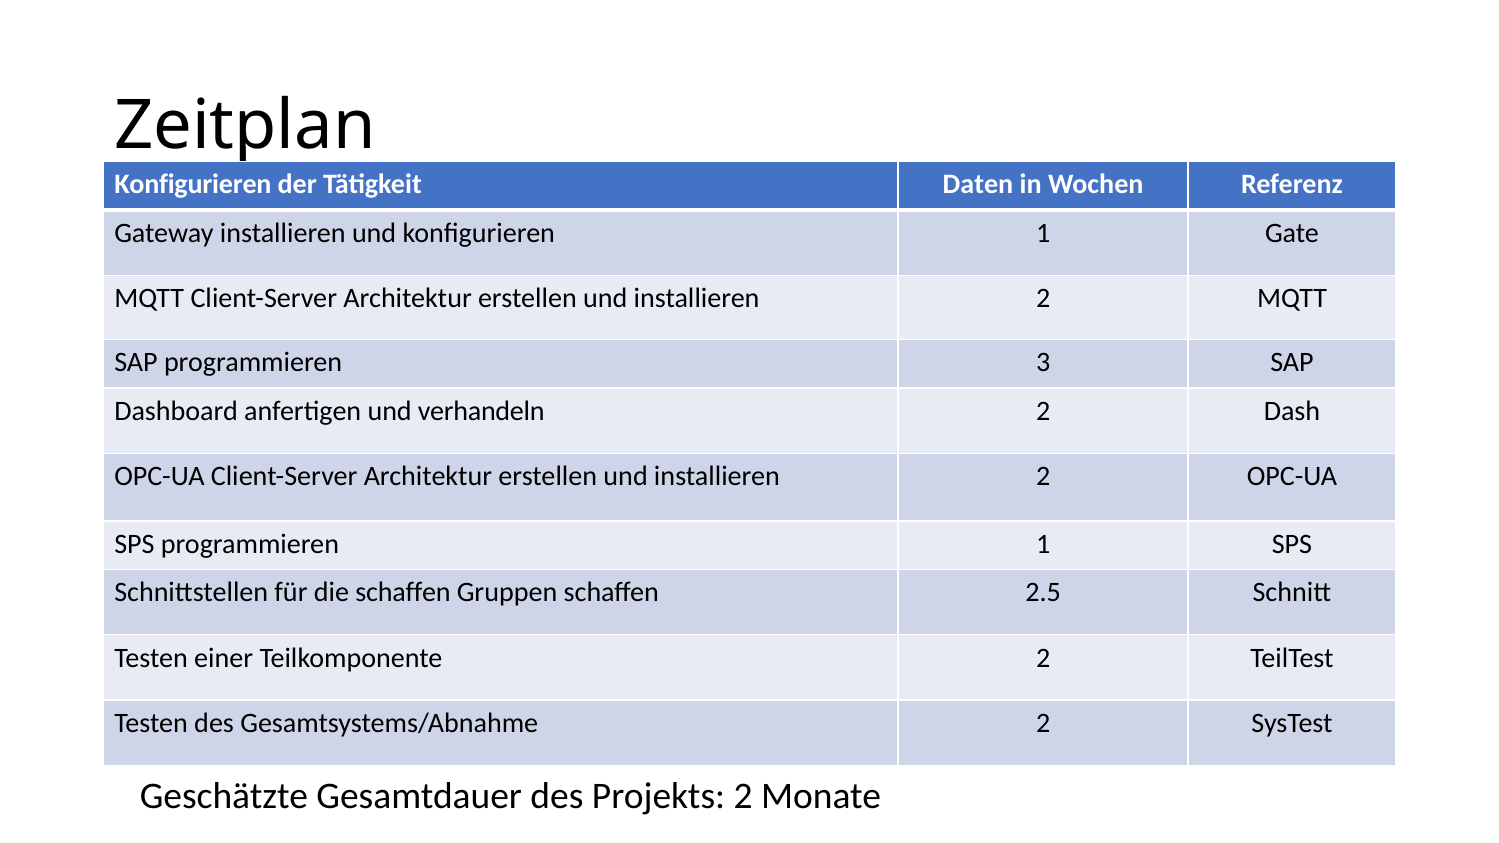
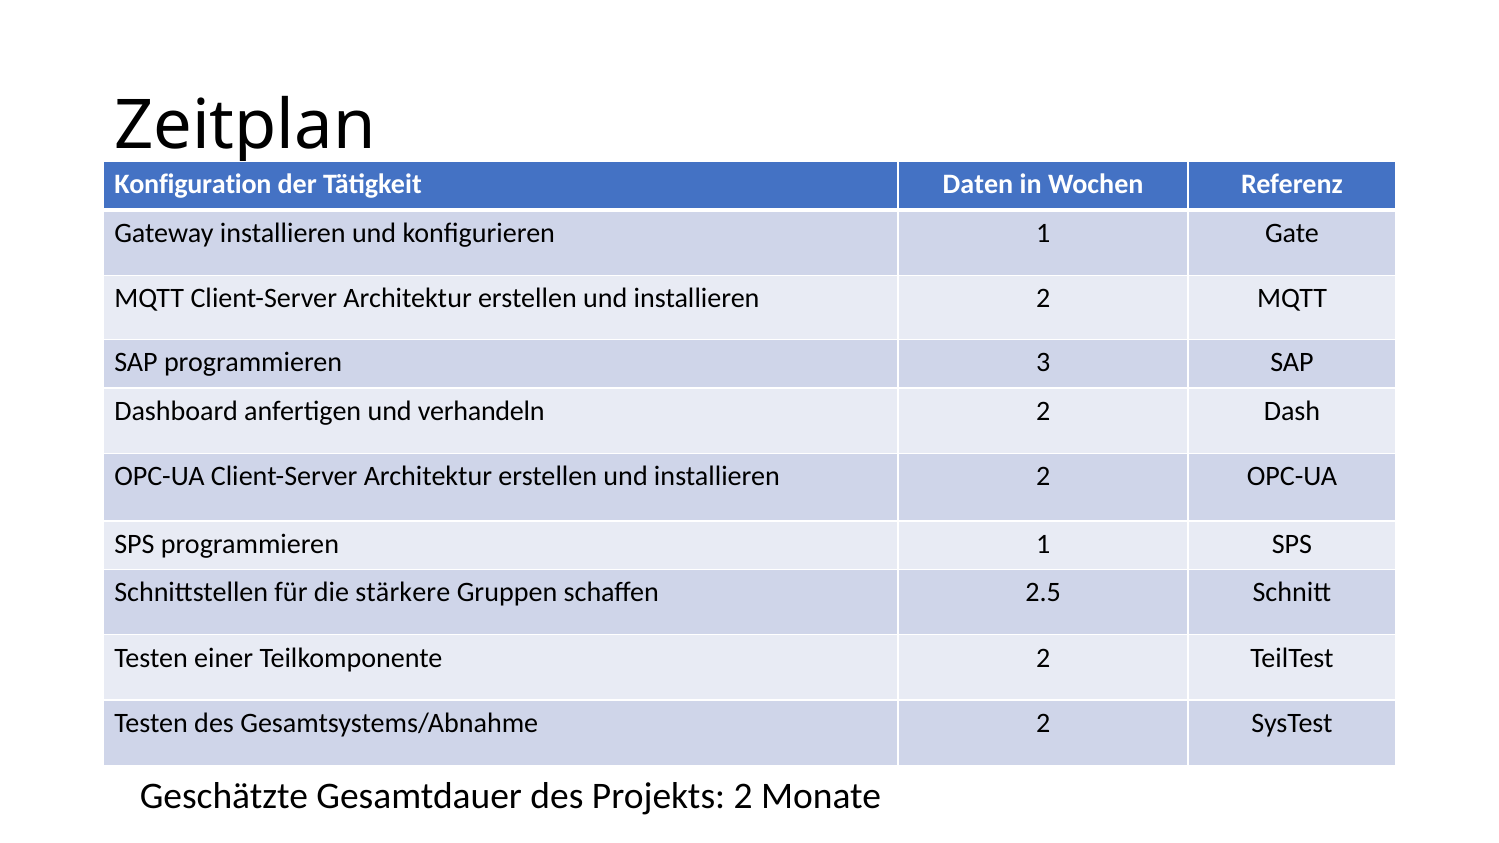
Konfigurieren at (193, 185): Konfigurieren -> Konfiguration
die schaffen: schaffen -> stärkere
